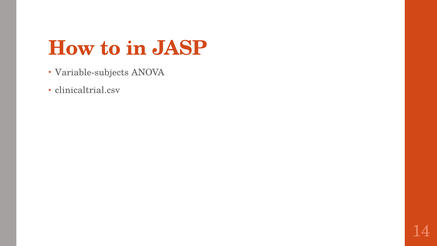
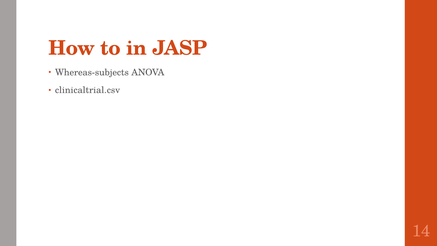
Variable-subjects: Variable-subjects -> Whereas-subjects
